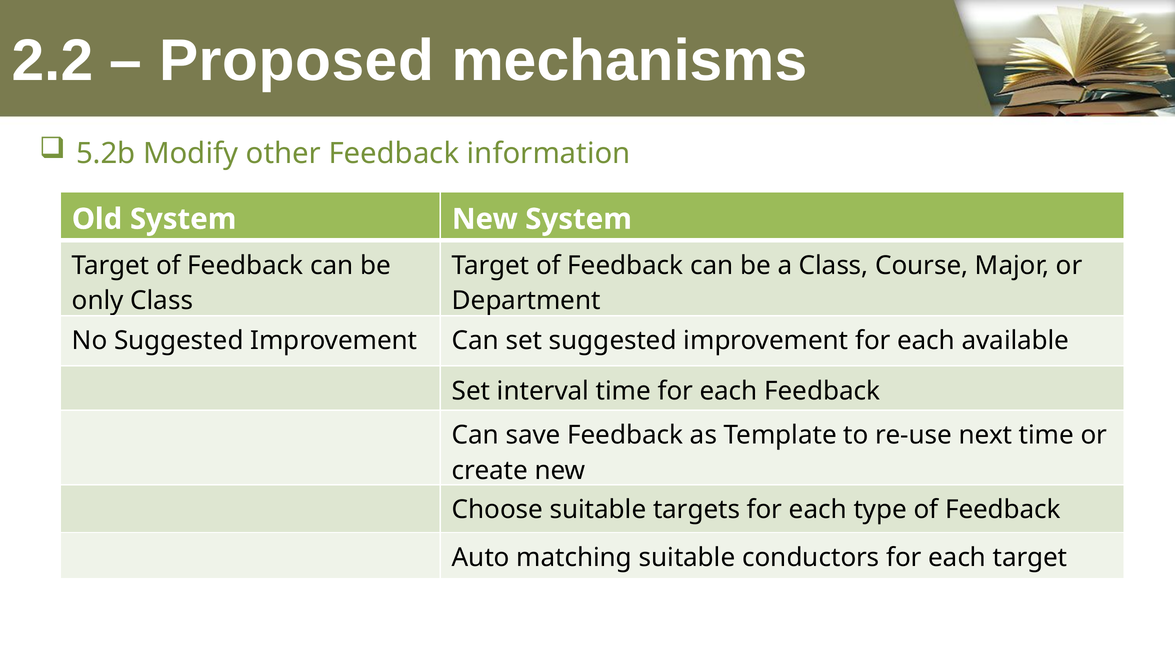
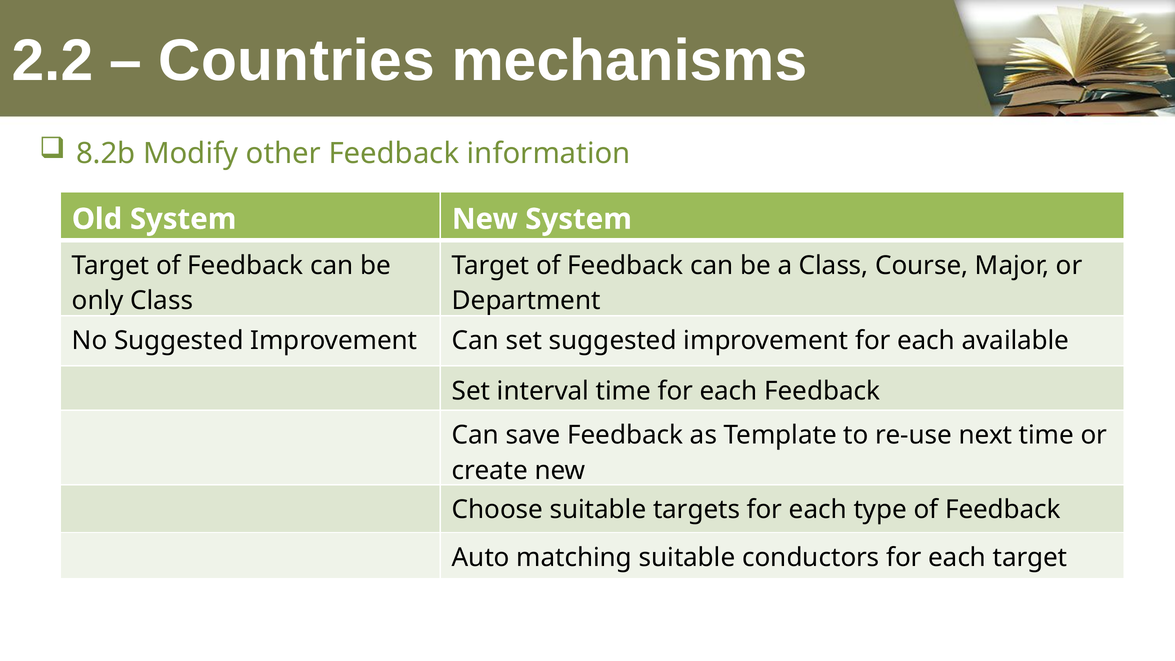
Proposed: Proposed -> Countries
5.2b: 5.2b -> 8.2b
